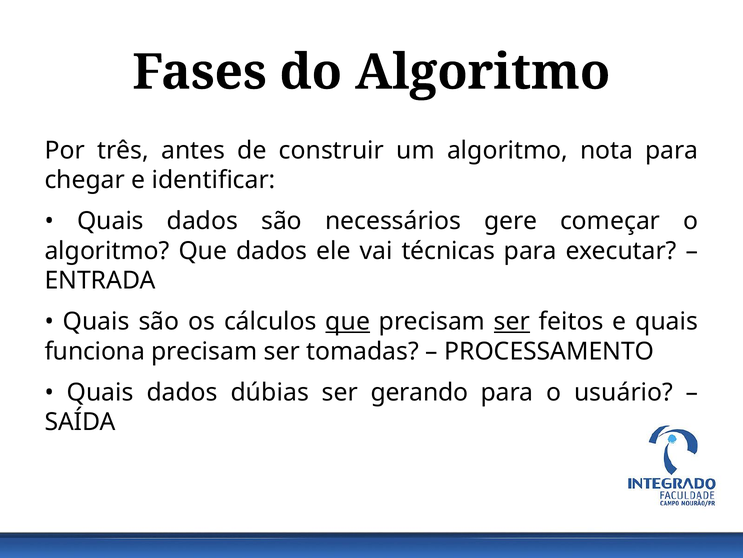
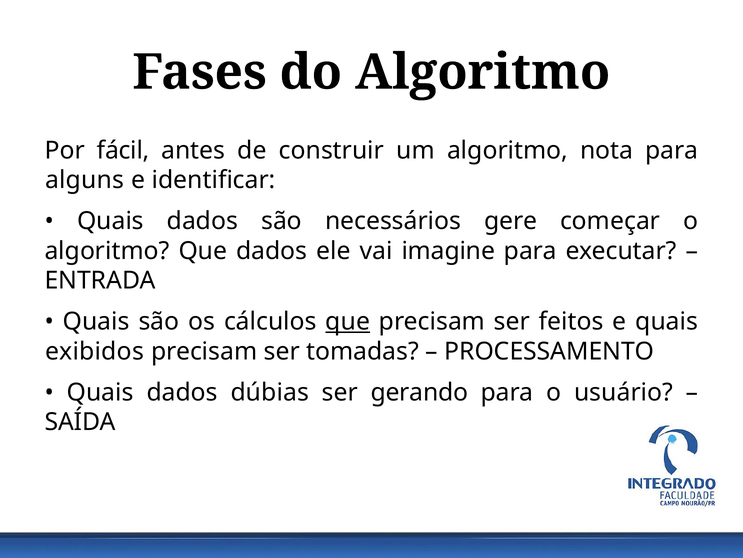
três: três -> fácil
chegar: chegar -> alguns
técnicas: técnicas -> imagine
ser at (512, 321) underline: present -> none
funciona: funciona -> exibidos
